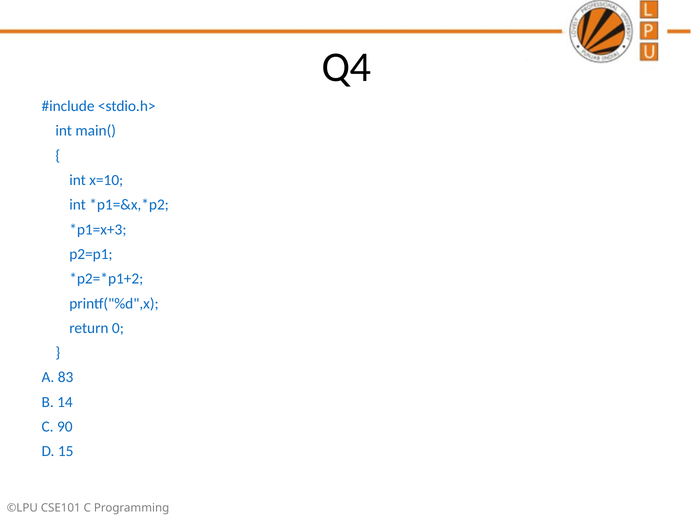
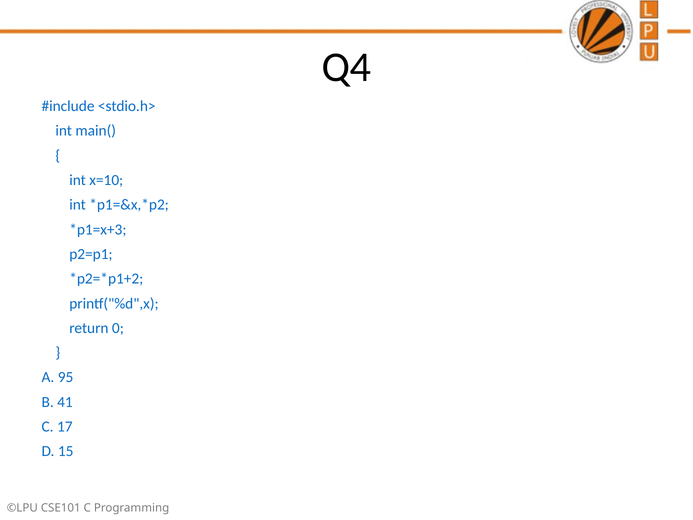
83: 83 -> 95
14: 14 -> 41
90: 90 -> 17
